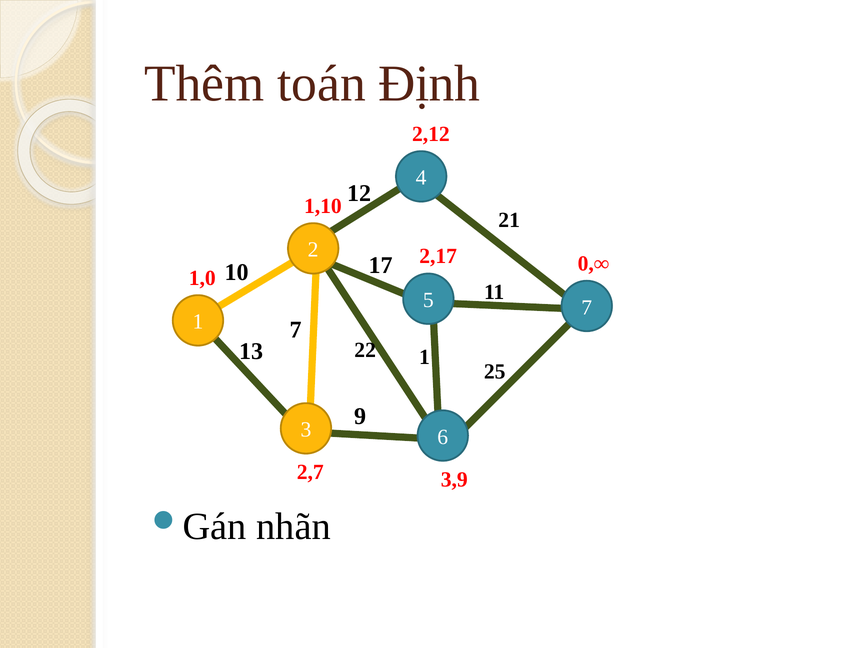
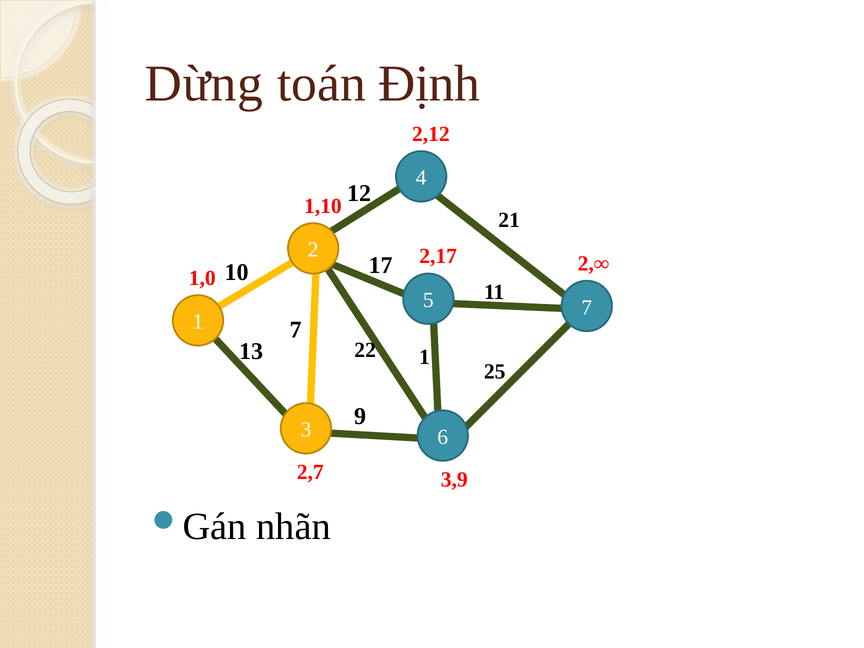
Thêm: Thêm -> Dừng
0,∞: 0,∞ -> 2,∞
